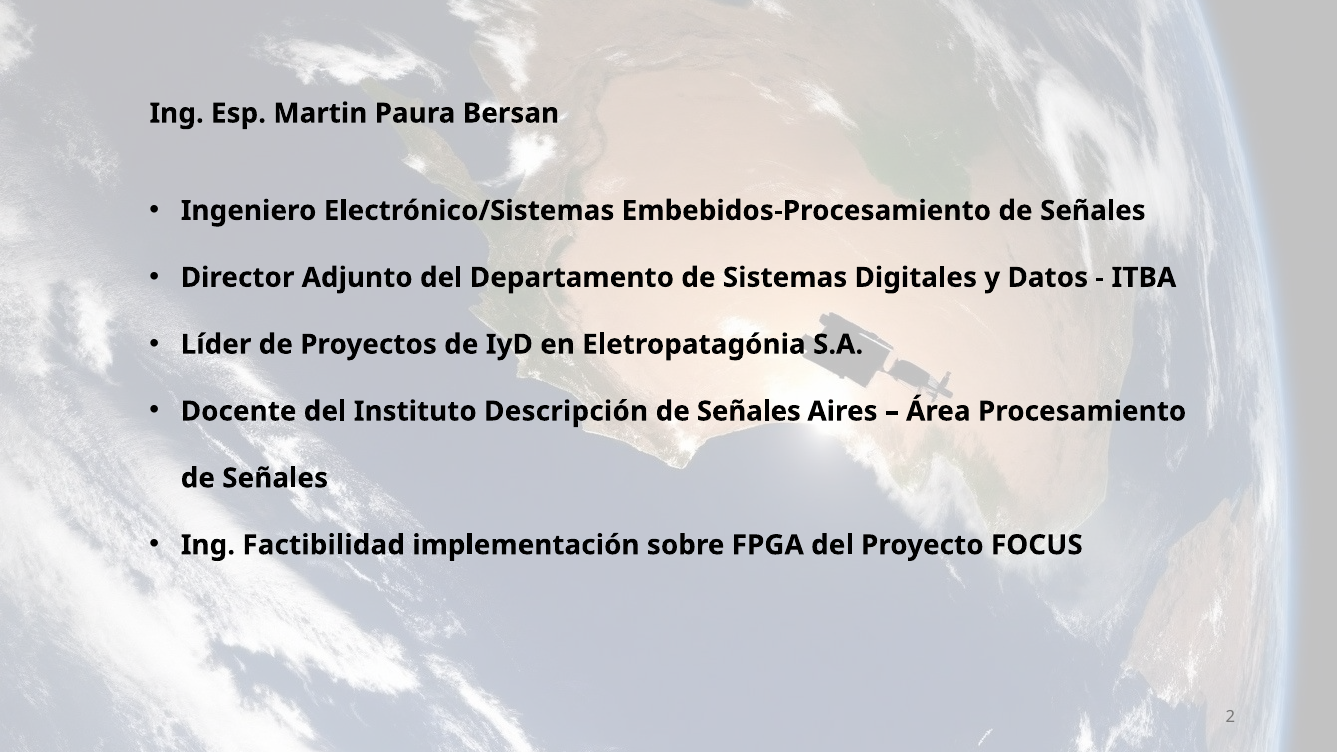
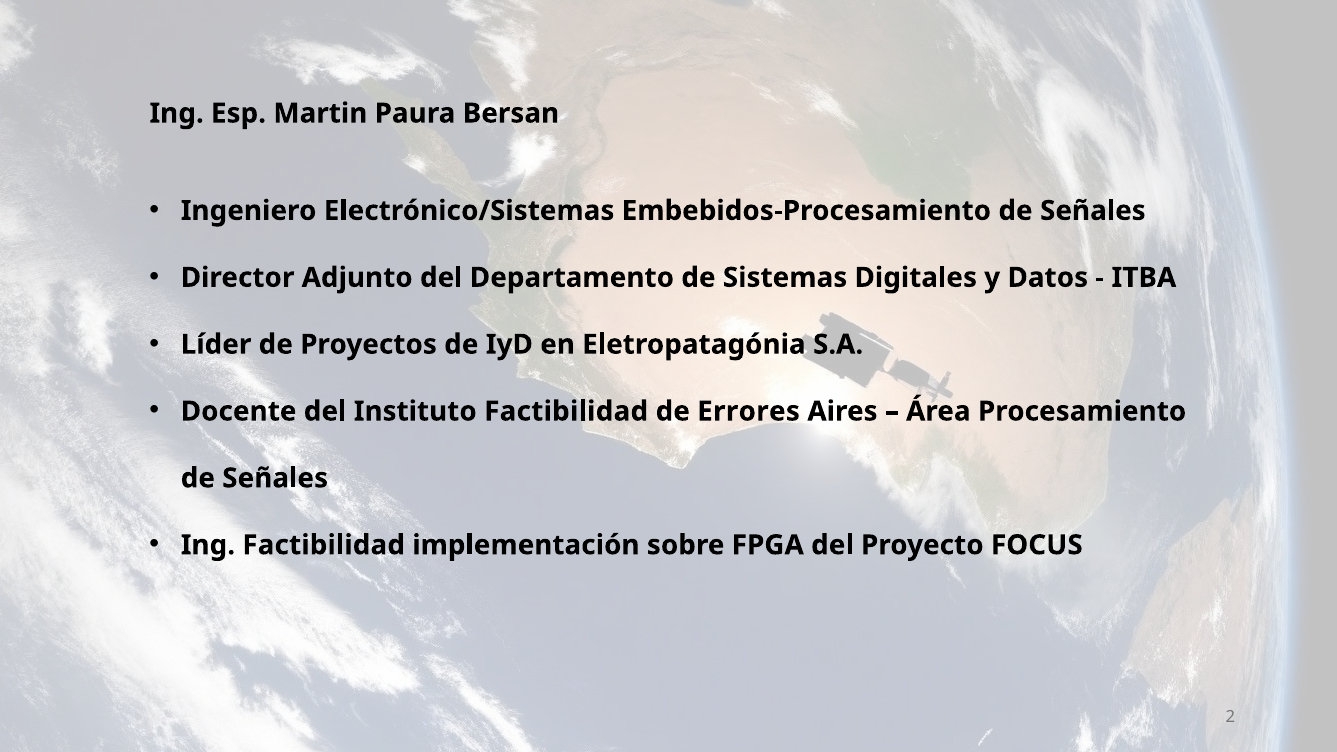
Instituto Descripción: Descripción -> Factibilidad
Señales at (749, 411): Señales -> Errores
